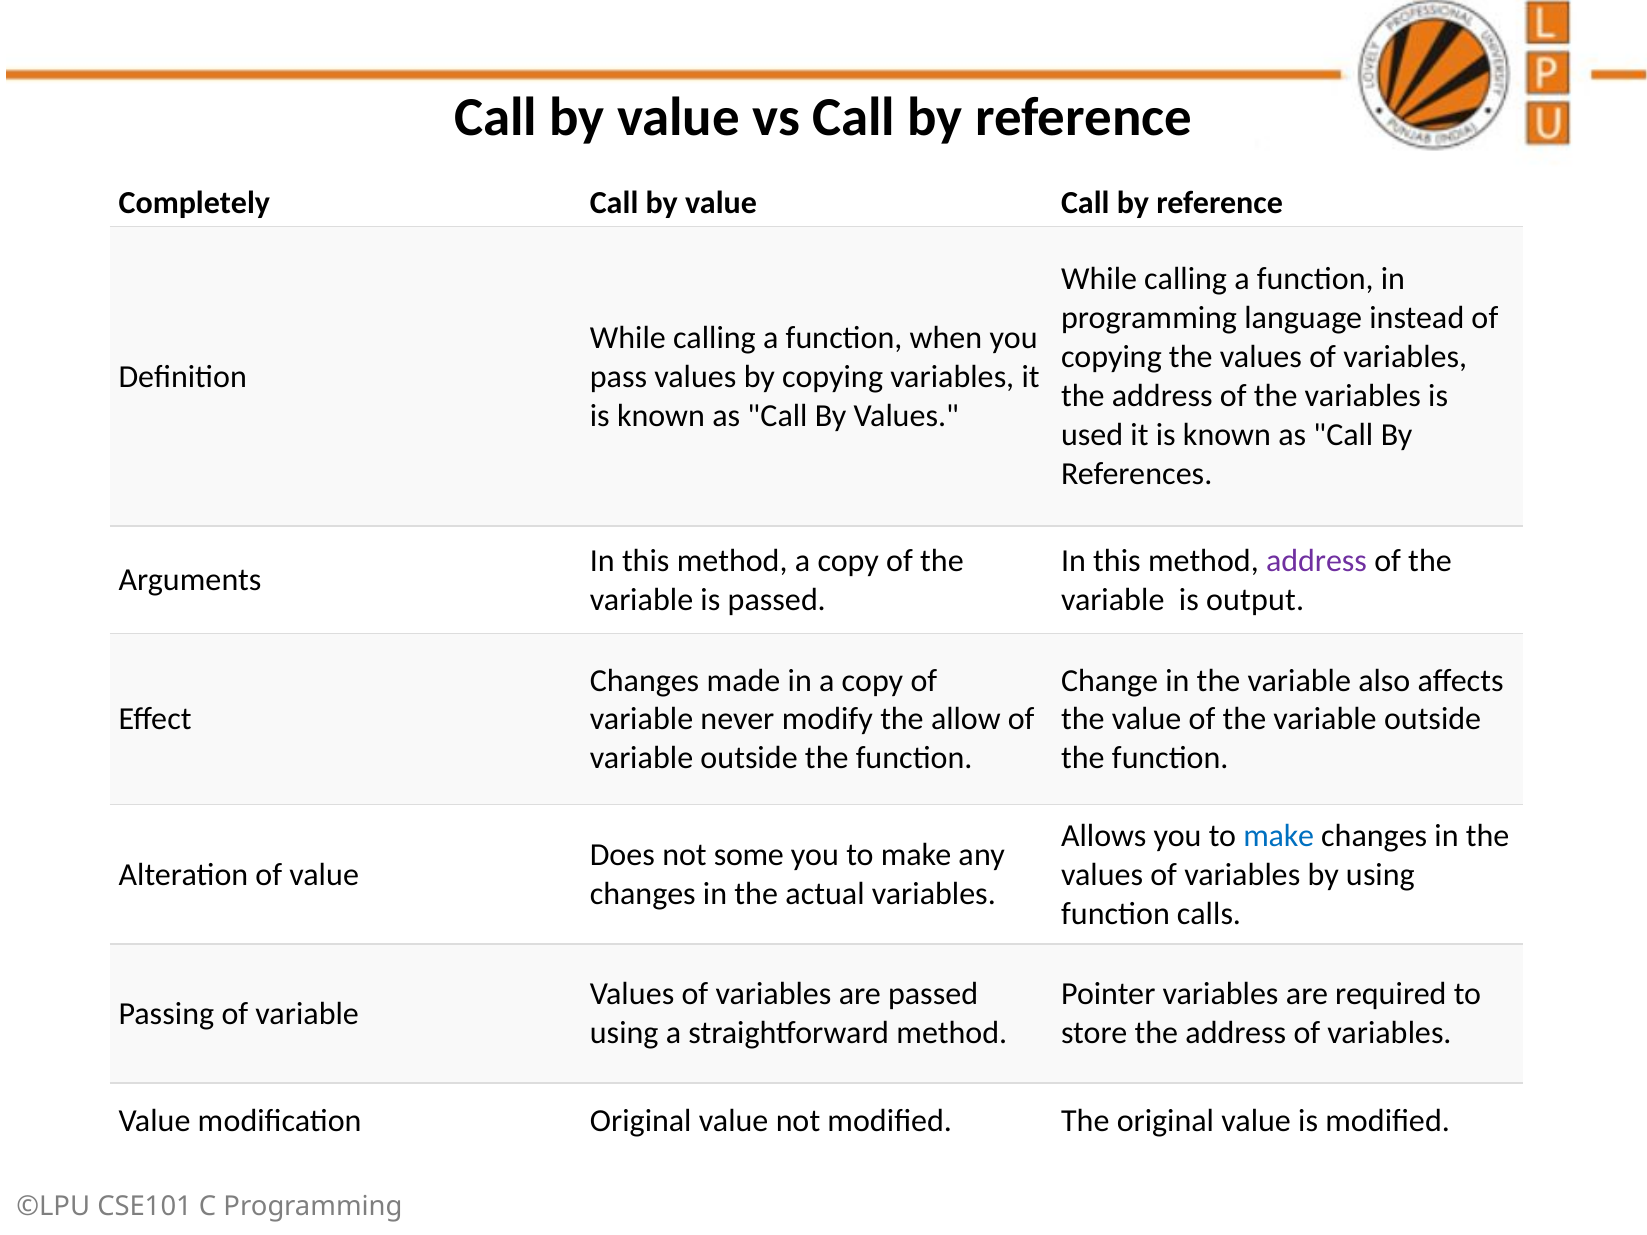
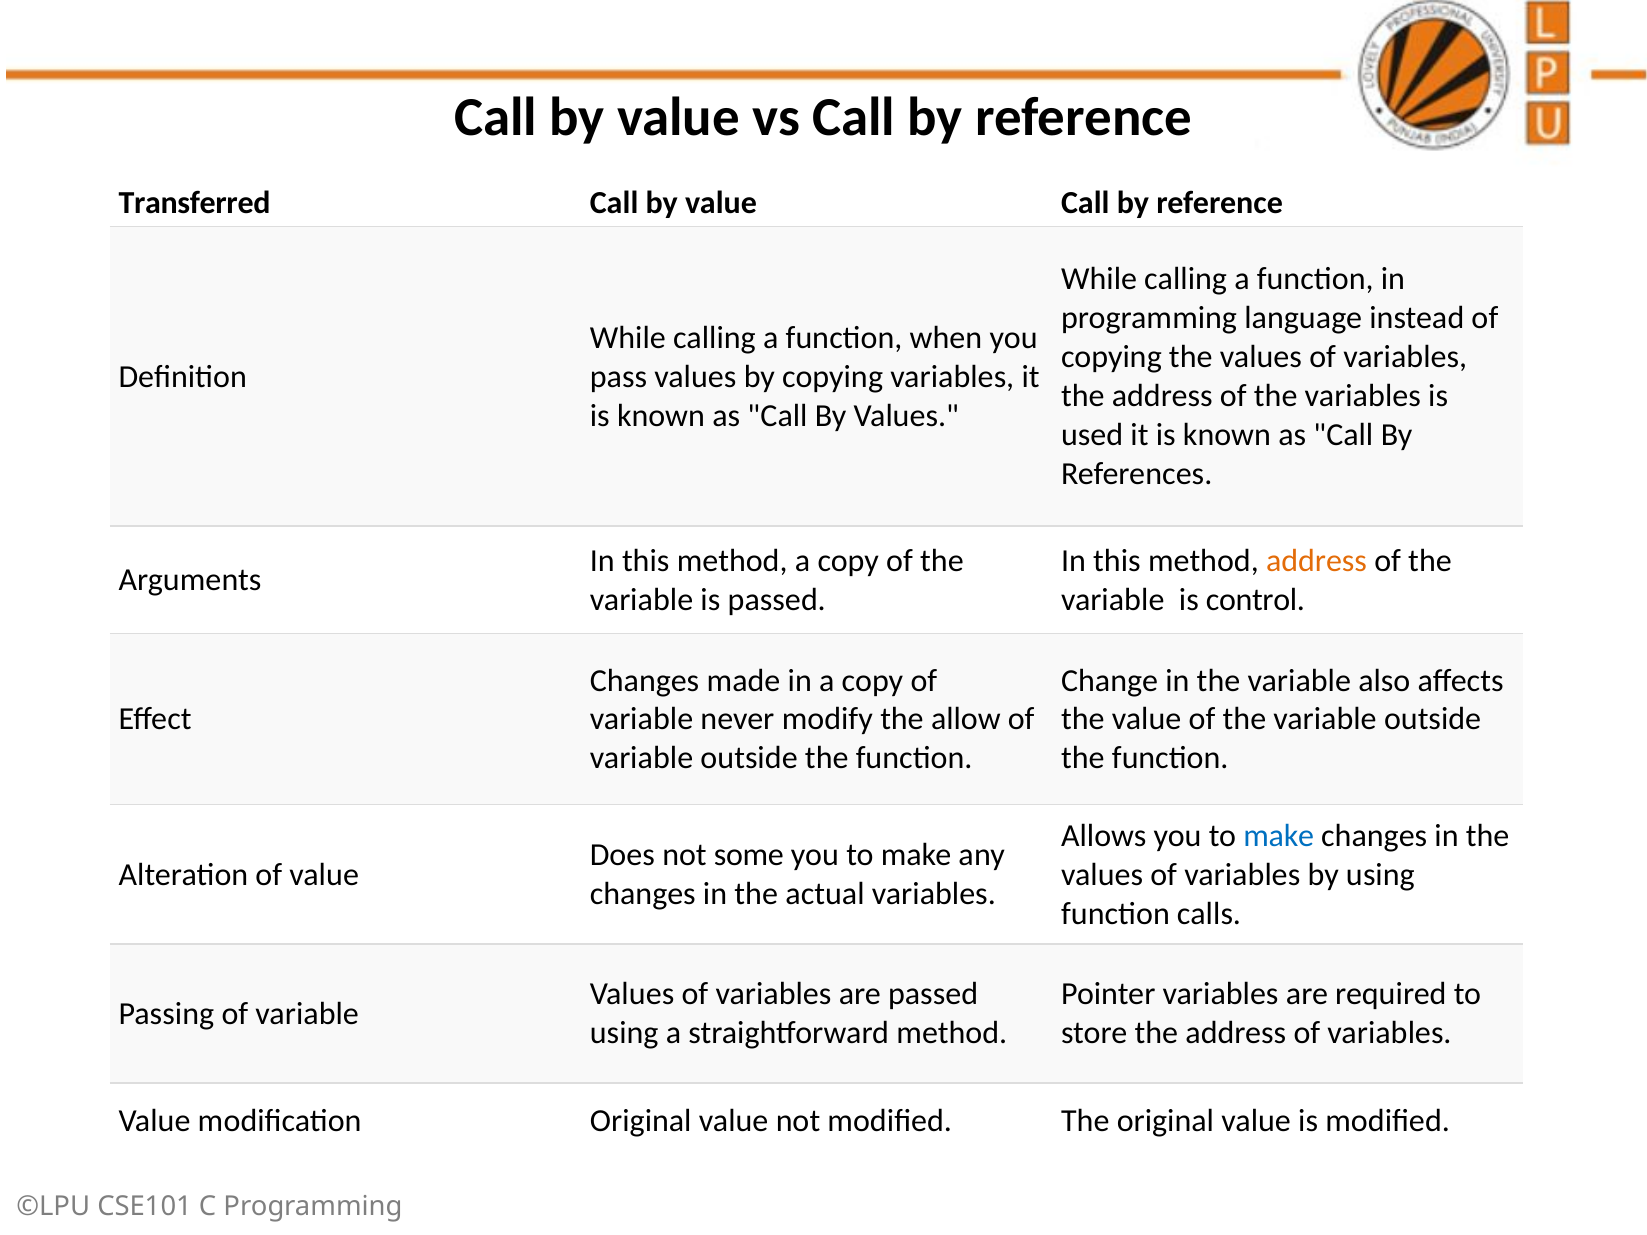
Completely: Completely -> Transferred
address at (1316, 561) colour: purple -> orange
output: output -> control
